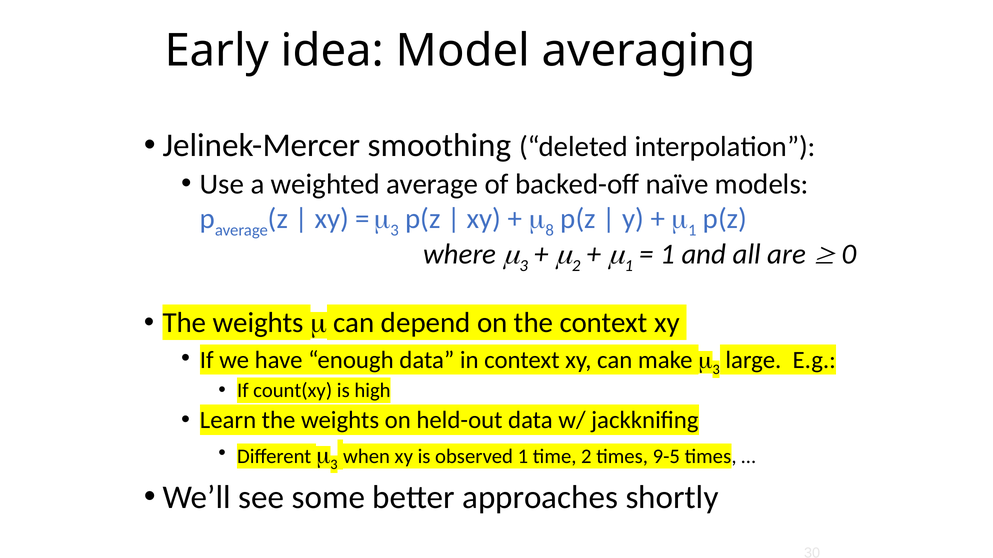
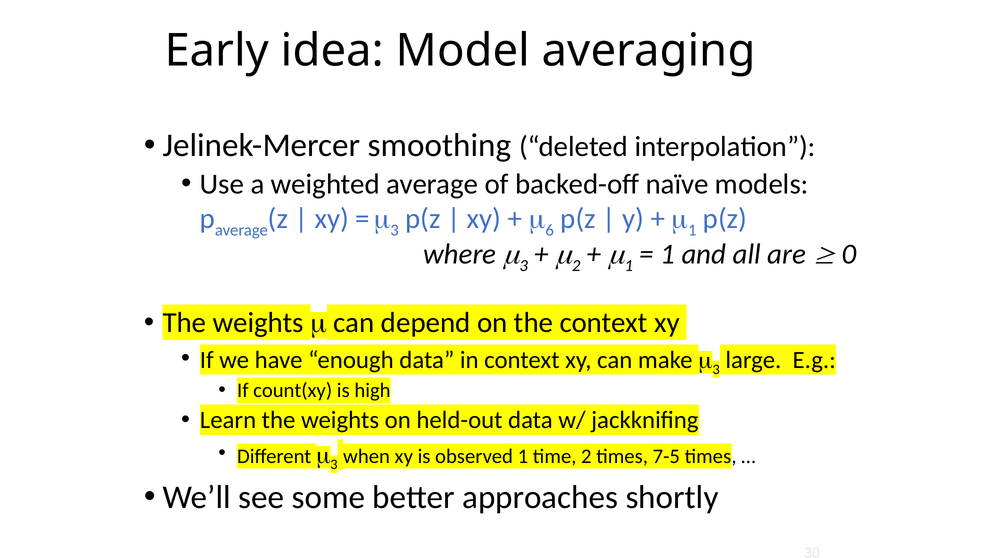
8: 8 -> 6
9-5: 9-5 -> 7-5
